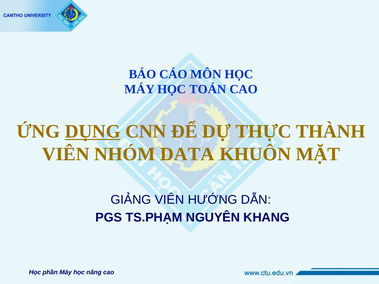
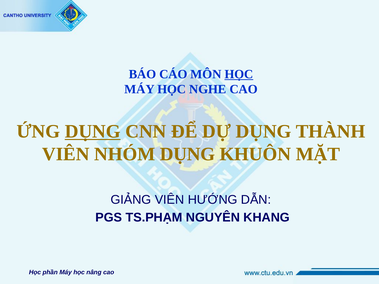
HỌC at (239, 74) underline: none -> present
TOÁN: TOÁN -> NGHE
DỰ THỰC: THỰC -> DỤNG
NHÓM DATA: DATA -> DỤNG
